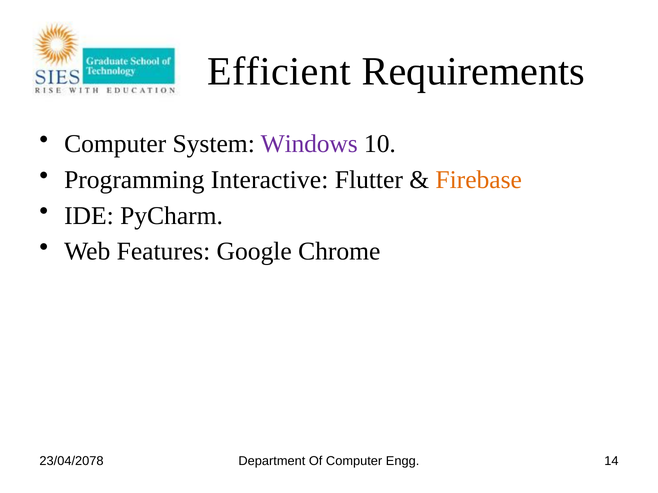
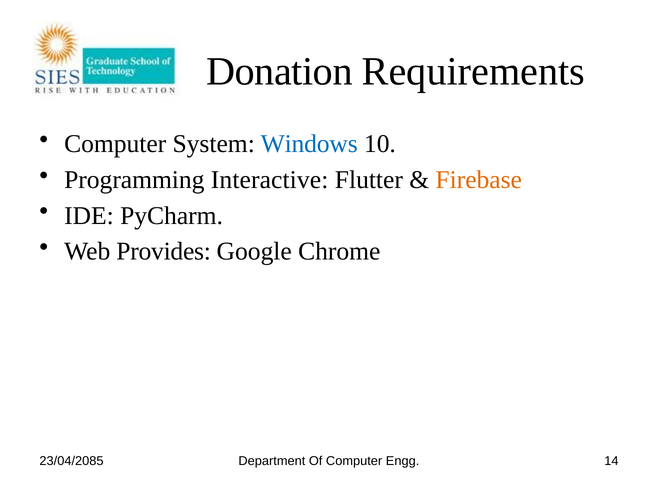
Efficient: Efficient -> Donation
Windows colour: purple -> blue
Features: Features -> Provides
23/04/2078: 23/04/2078 -> 23/04/2085
